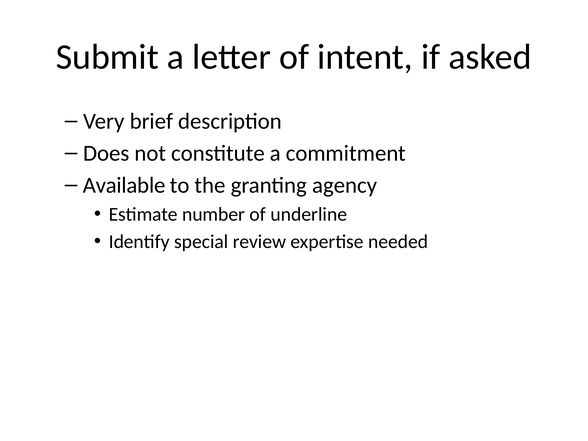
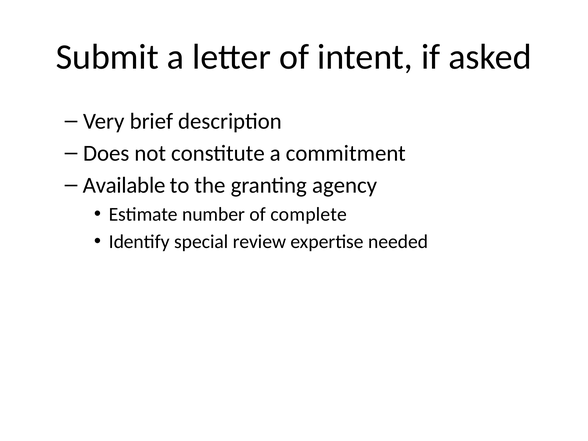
underline: underline -> complete
